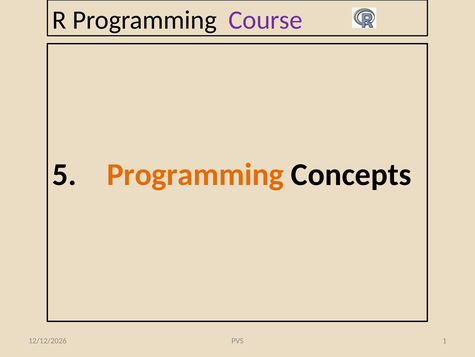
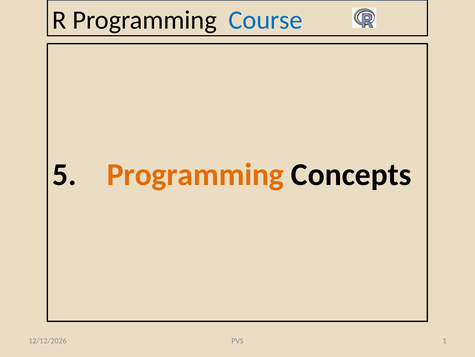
Course colour: purple -> blue
